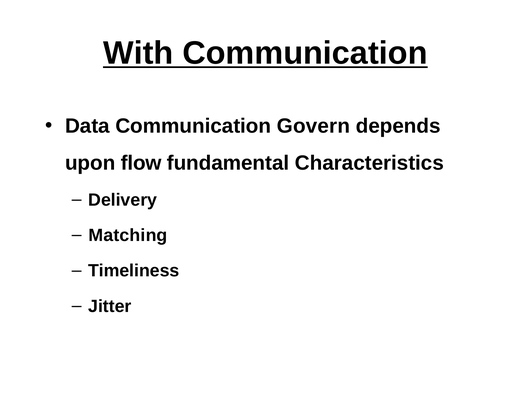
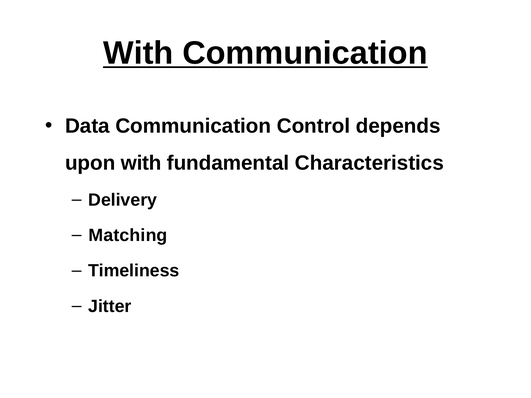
Govern: Govern -> Control
upon flow: flow -> with
